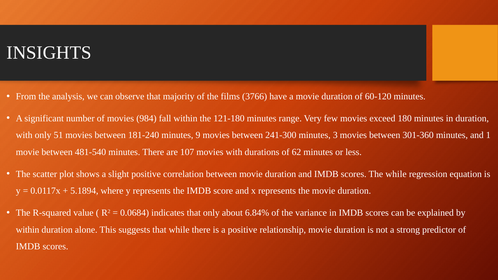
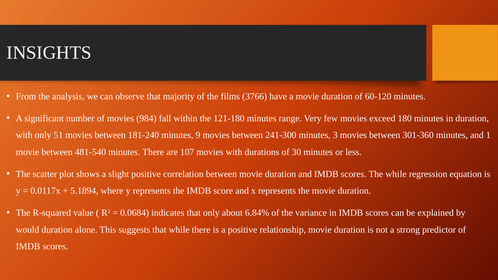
62: 62 -> 30
within at (28, 230): within -> would
